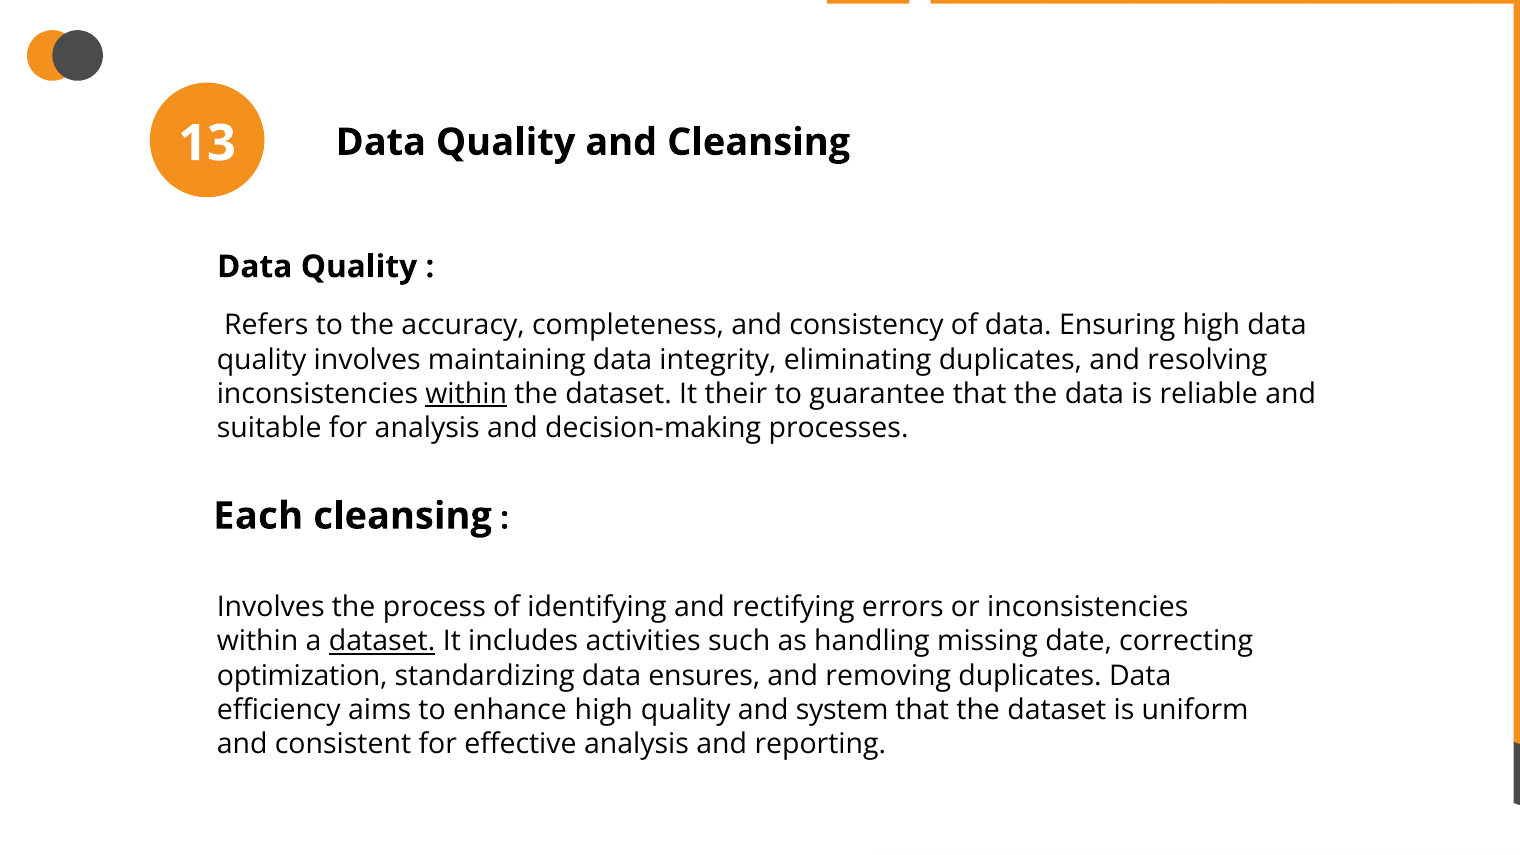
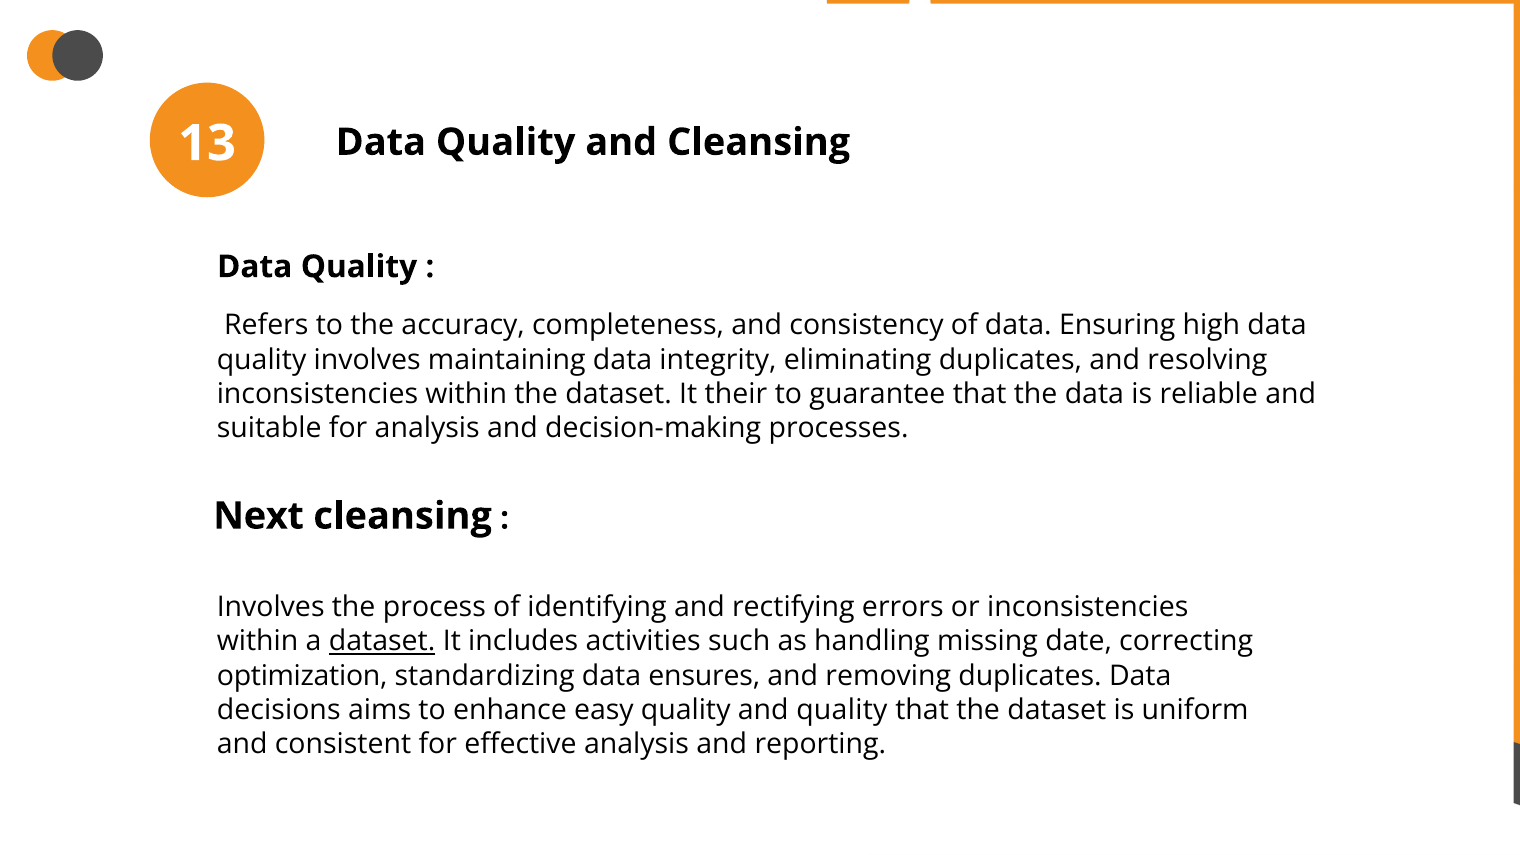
within at (466, 394) underline: present -> none
Each: Each -> Next
efficiency: efficiency -> decisions
enhance high: high -> easy
and system: system -> quality
